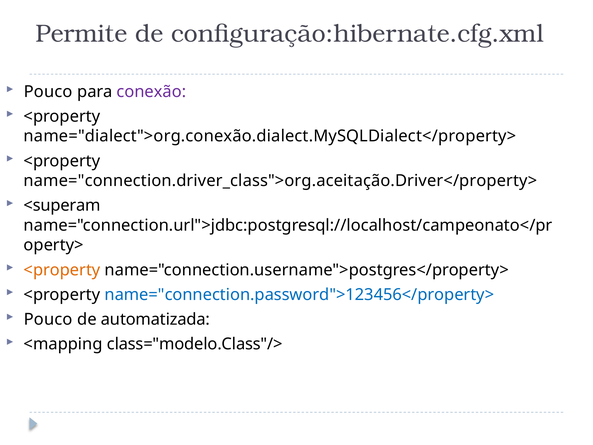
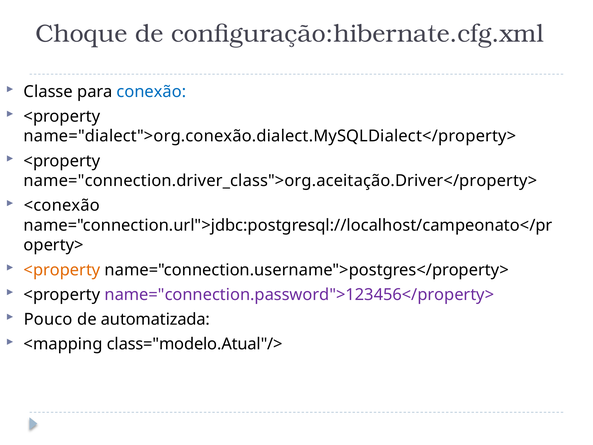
Permite: Permite -> Choque
Pouco at (48, 92): Pouco -> Classe
conexão colour: purple -> blue
<superam: <superam -> <conexão
name="connection.password">123456</property> colour: blue -> purple
class="modelo.Class"/>: class="modelo.Class"/> -> class="modelo.Atual"/>
